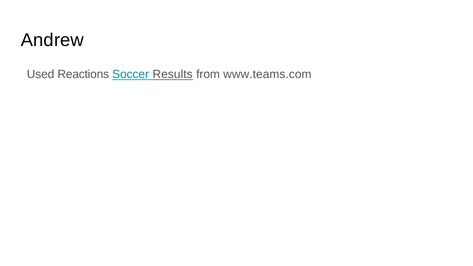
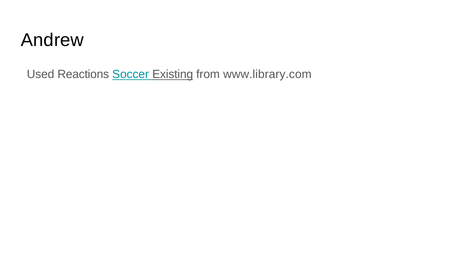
Results: Results -> Existing
www.teams.com: www.teams.com -> www.library.com
